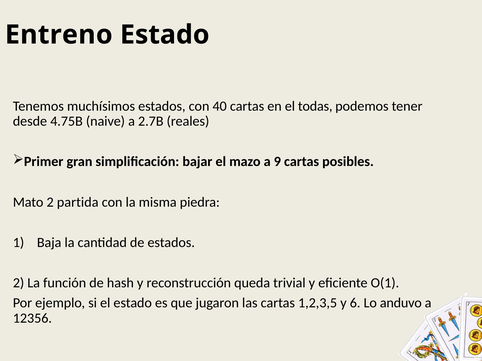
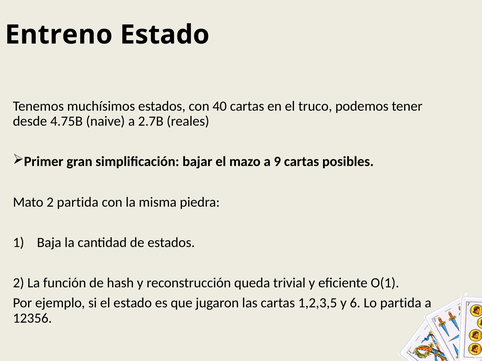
todas: todas -> truco
Lo anduvo: anduvo -> partida
